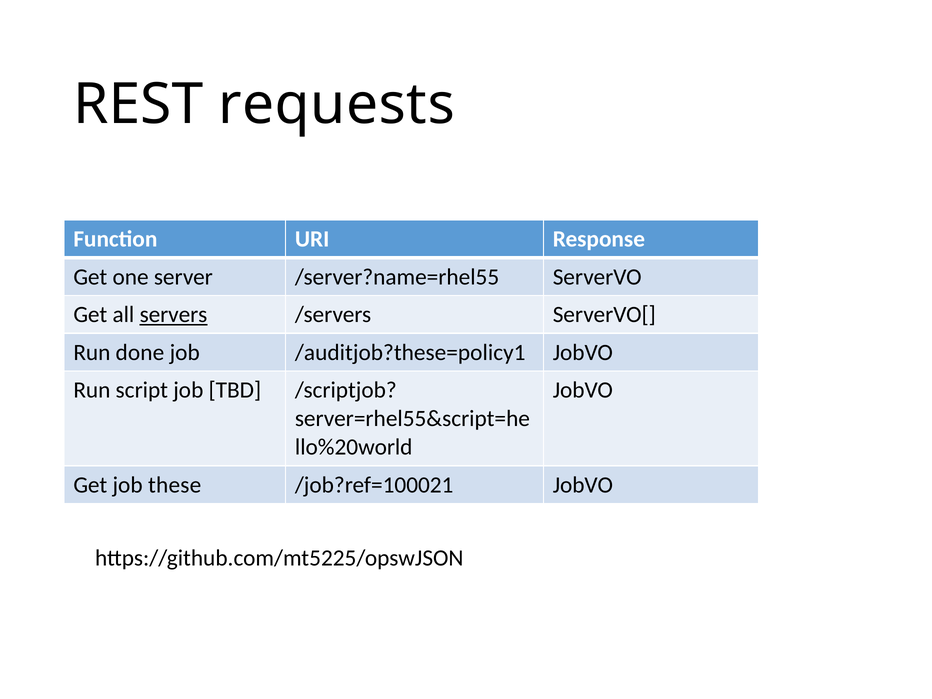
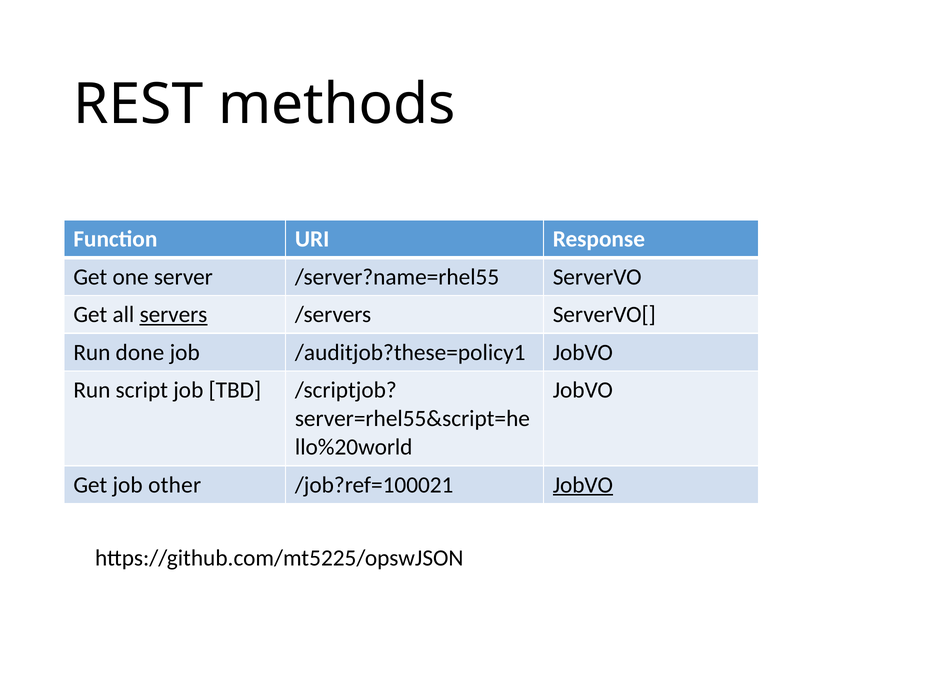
requests: requests -> methods
these: these -> other
JobVO at (583, 485) underline: none -> present
